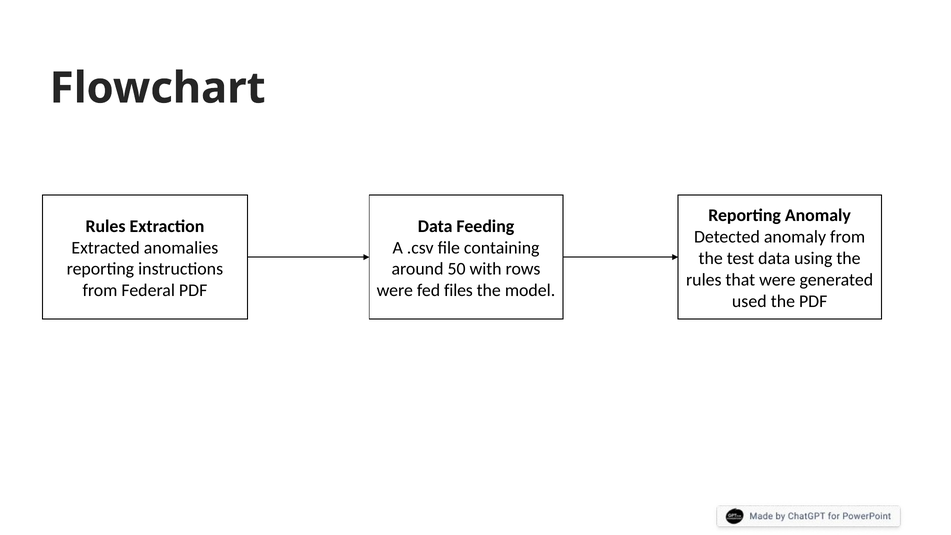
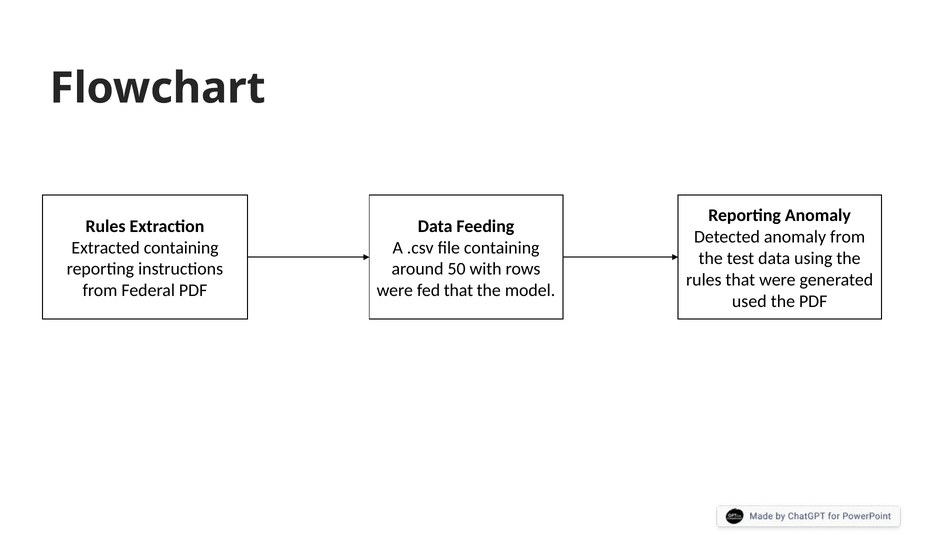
Extracted anomalies: anomalies -> containing
fed files: files -> that
